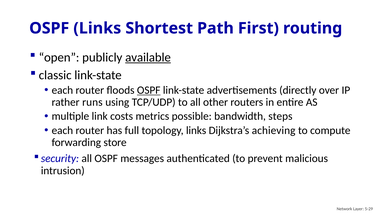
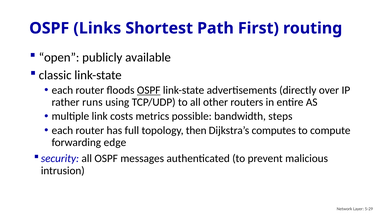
available underline: present -> none
topology links: links -> then
achieving: achieving -> computes
store: store -> edge
